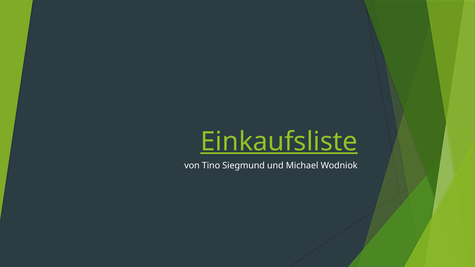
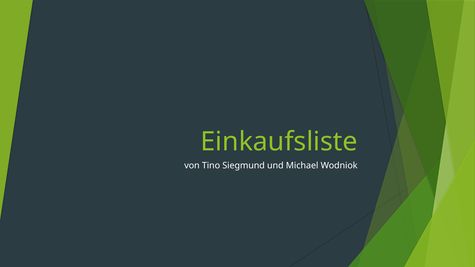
Einkaufsliste underline: present -> none
